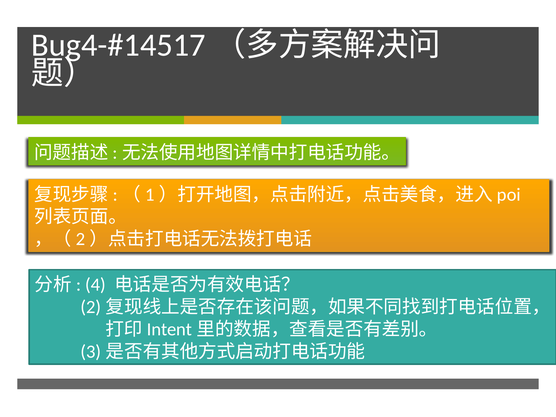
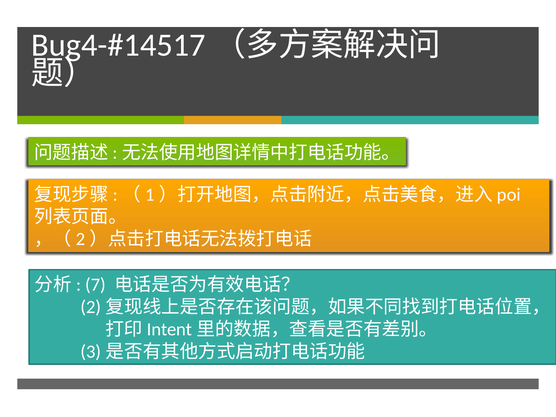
4: 4 -> 7
